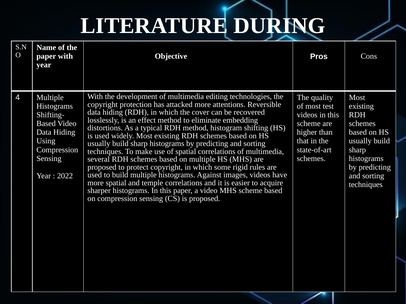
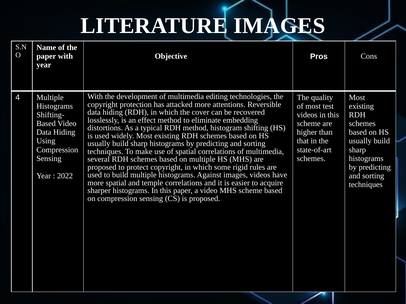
LITERATURE DURING: DURING -> IMAGES
